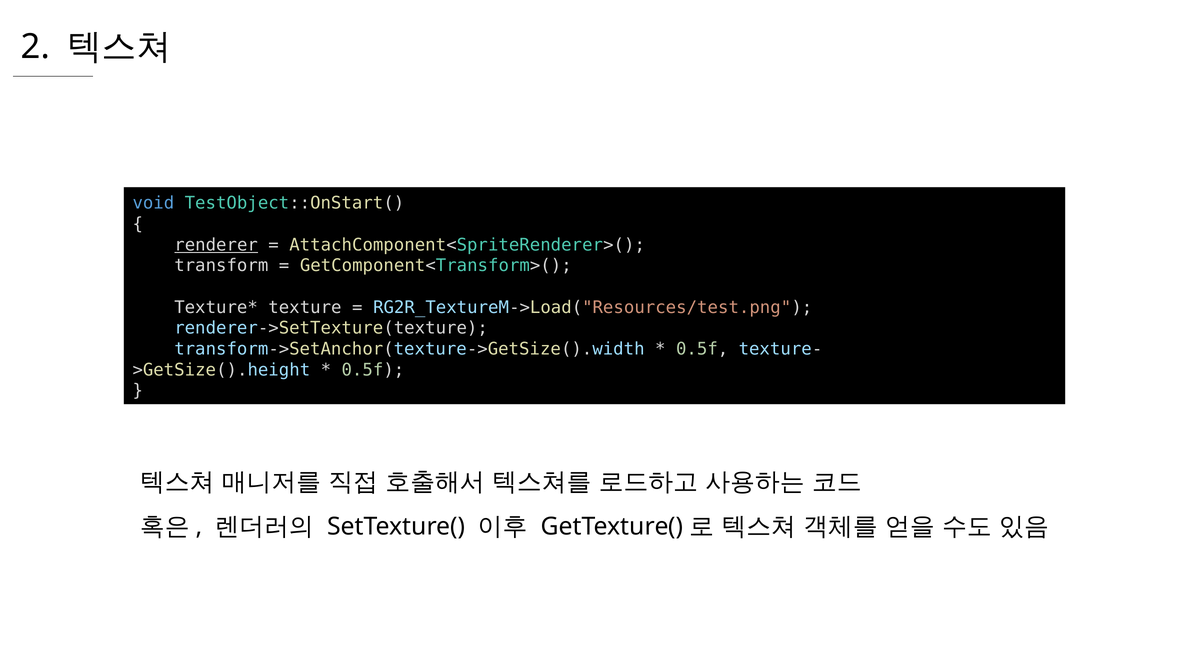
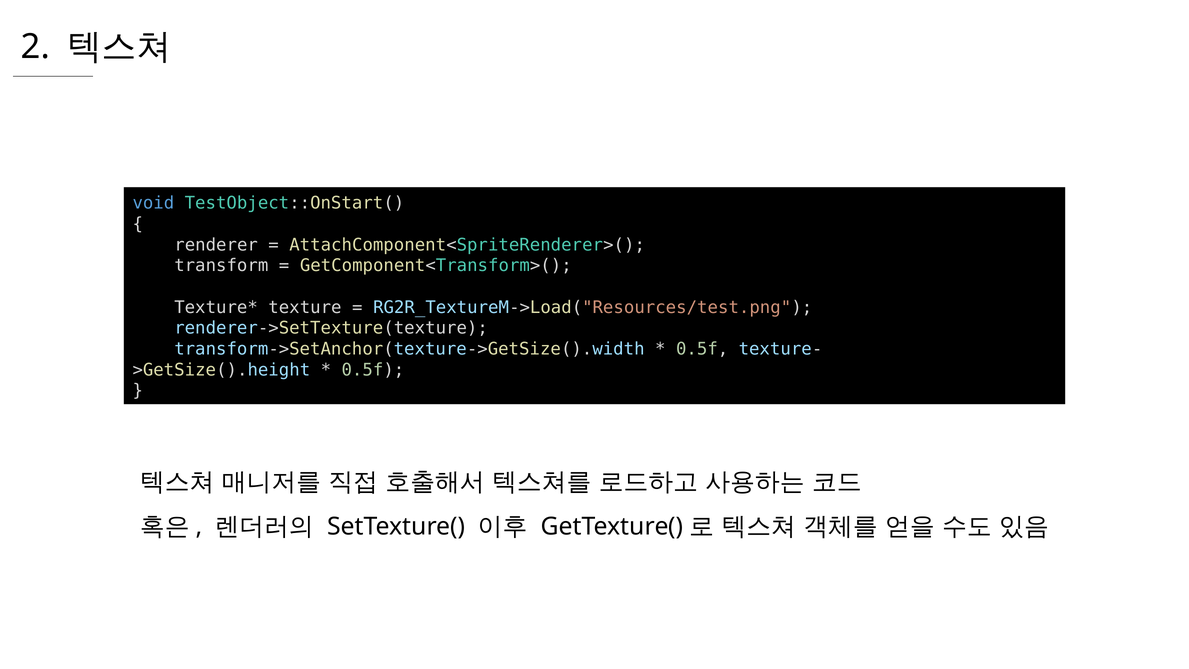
renderer underline: present -> none
